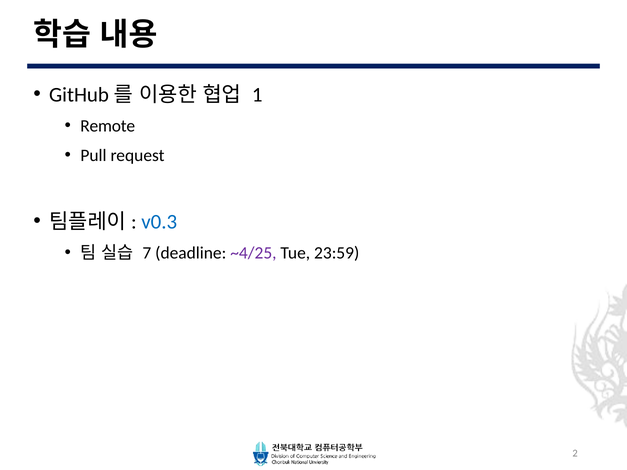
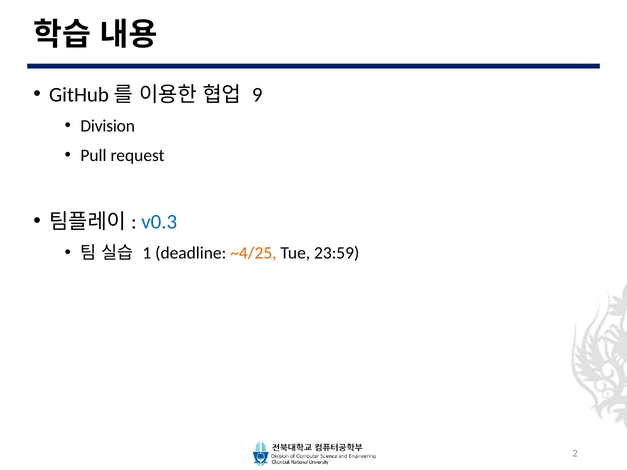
1: 1 -> 9
Remote: Remote -> Division
7: 7 -> 1
~4/25 colour: purple -> orange
